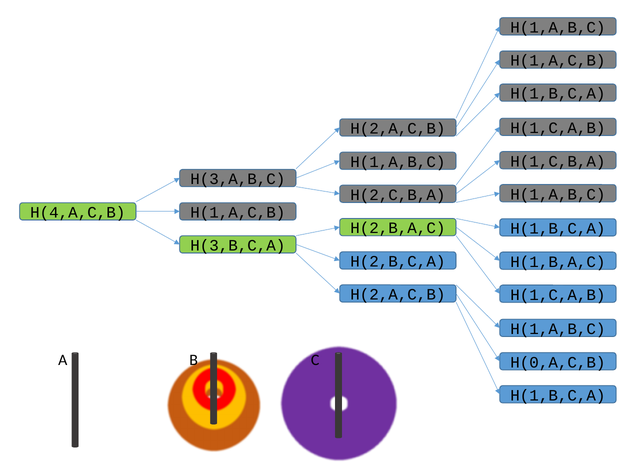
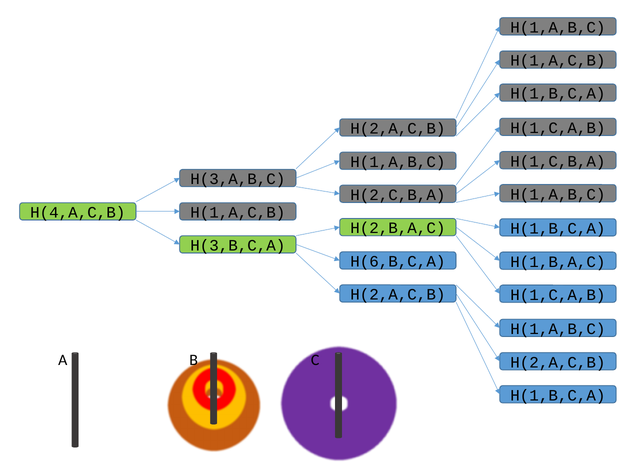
H(2,B,C,A: H(2,B,C,A -> H(6,B,C,A
H(0,A,C,B at (558, 363): H(0,A,C,B -> H(2,A,C,B
